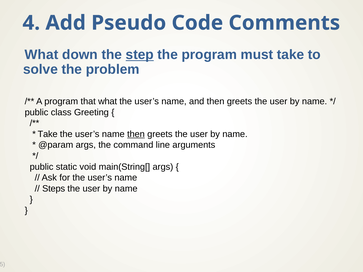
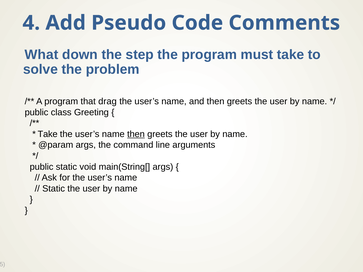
step underline: present -> none
that what: what -> drag
Steps at (54, 189): Steps -> Static
